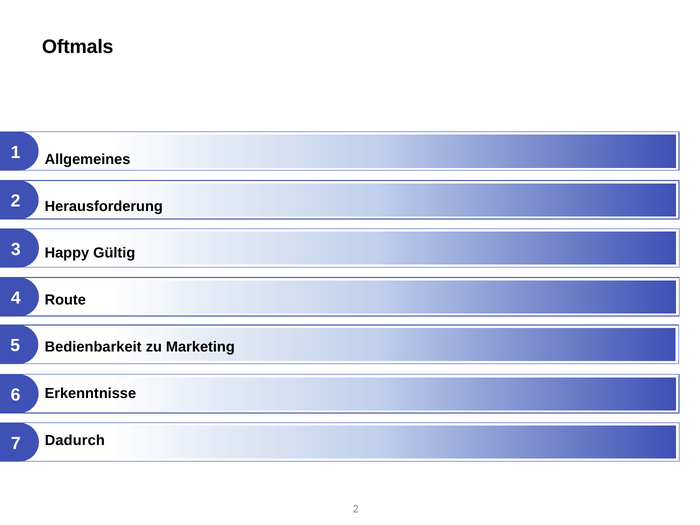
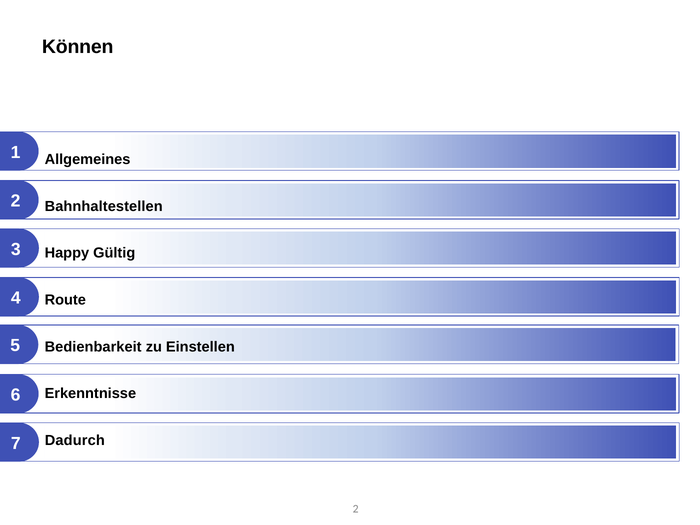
Oftmals: Oftmals -> Können
Herausforderung: Herausforderung -> Bahnhaltestellen
Marketing: Marketing -> Einstellen
